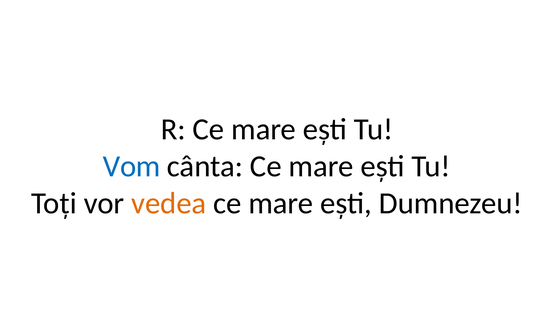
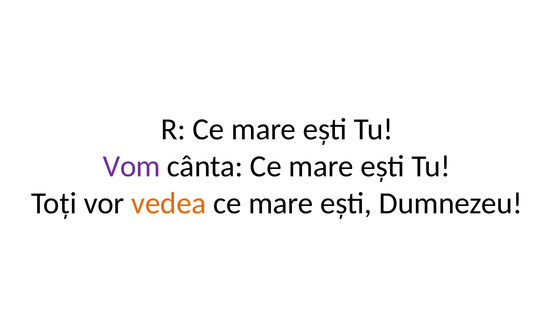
Vom colour: blue -> purple
